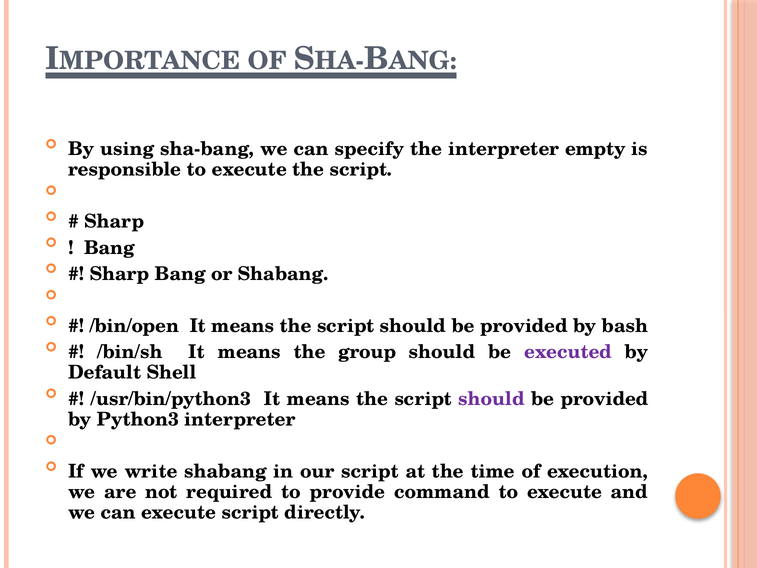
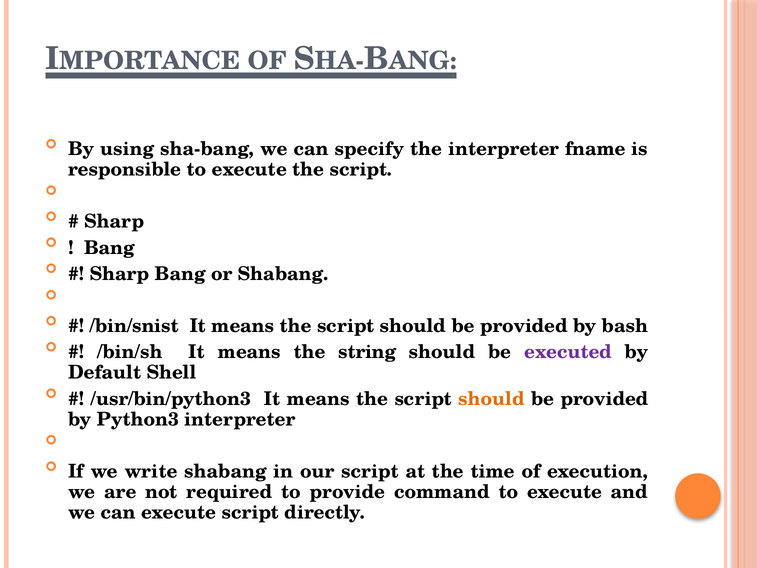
empty: empty -> fname
/bin/open: /bin/open -> /bin/snist
group: group -> string
should at (492, 399) colour: purple -> orange
